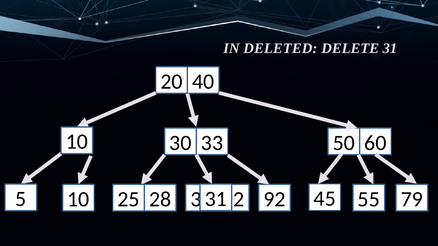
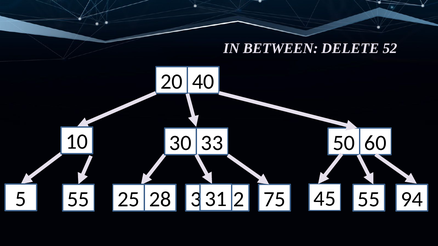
DELETED: DELETED -> BETWEEN
DELETE 31: 31 -> 52
5 10: 10 -> 55
92: 92 -> 75
79: 79 -> 94
